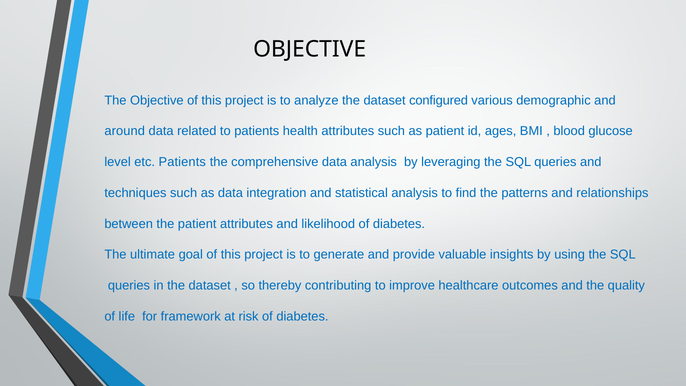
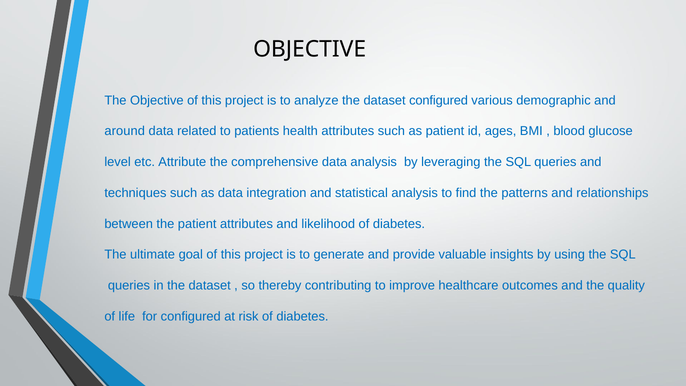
etc Patients: Patients -> Attribute
for framework: framework -> configured
